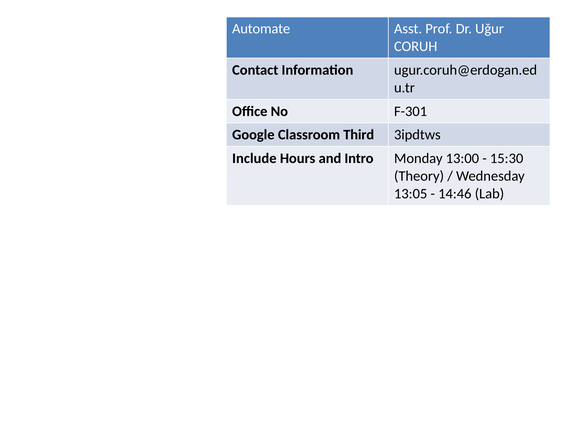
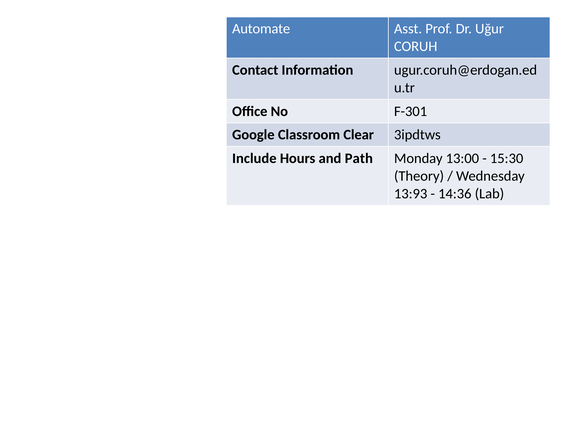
Third: Third -> Clear
Intro: Intro -> Path
13:05: 13:05 -> 13:93
14:46: 14:46 -> 14:36
